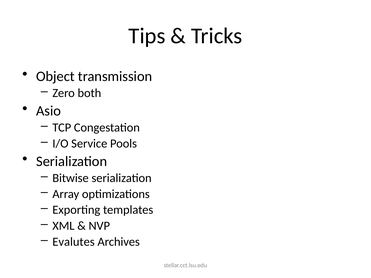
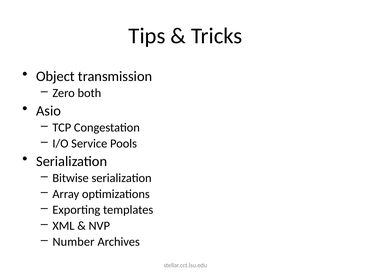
Evalutes: Evalutes -> Number
